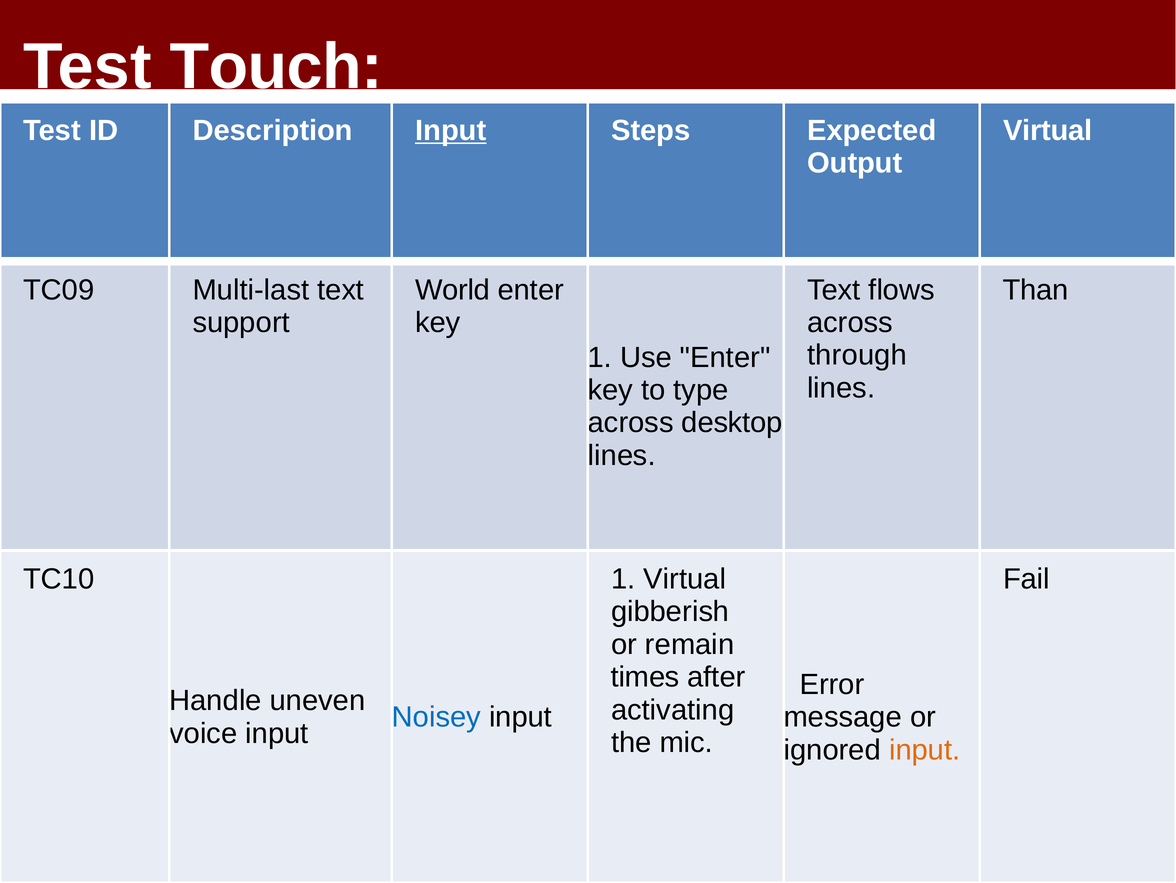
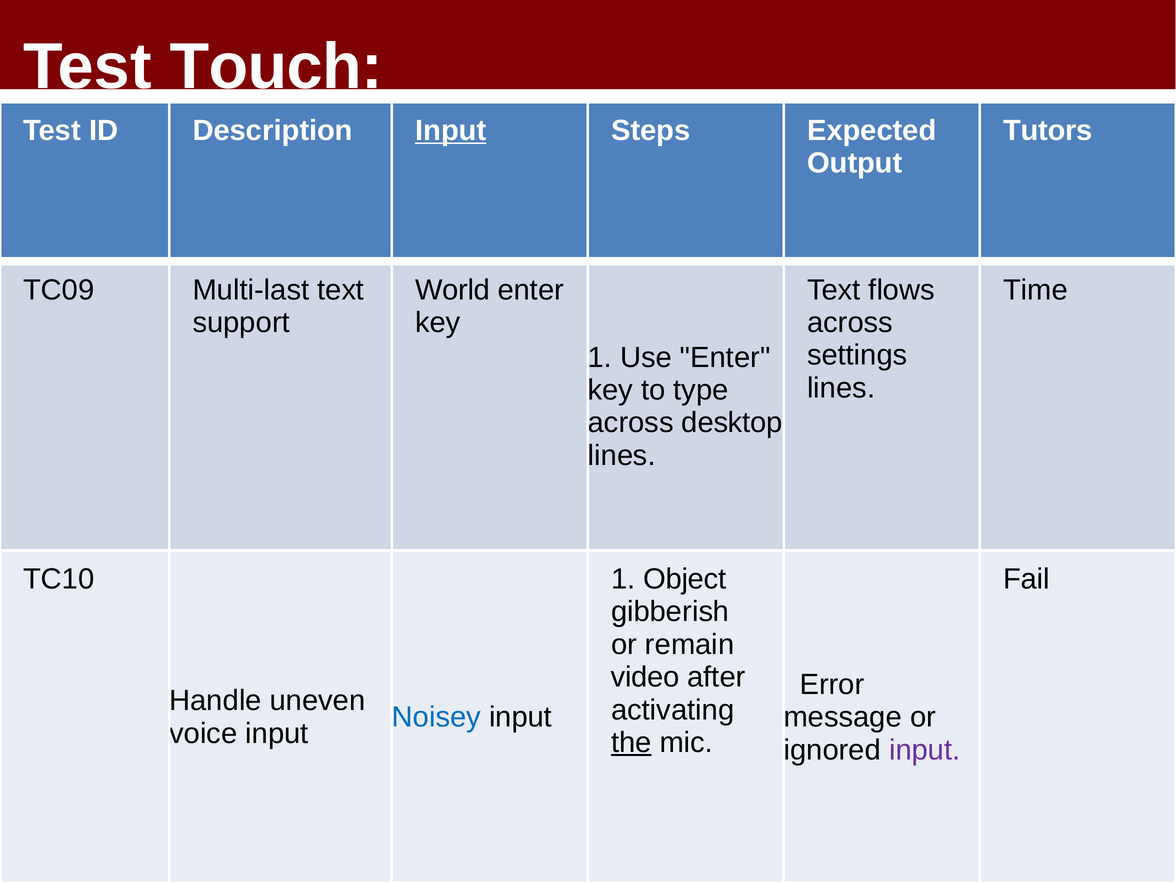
Virtual at (1048, 131): Virtual -> Tutors
Than: Than -> Time
through: through -> settings
1 Virtual: Virtual -> Object
times: times -> video
the underline: none -> present
input at (925, 750) colour: orange -> purple
